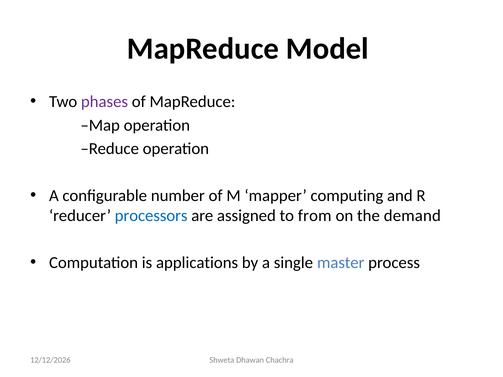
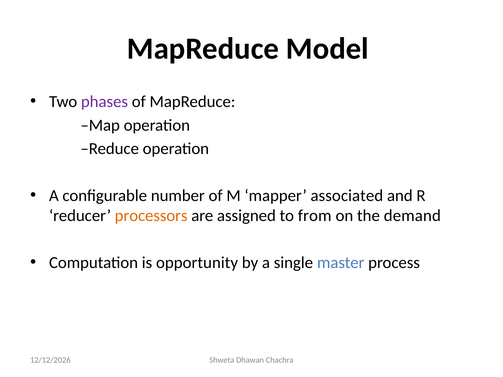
computing: computing -> associated
processors colour: blue -> orange
applications: applications -> opportunity
